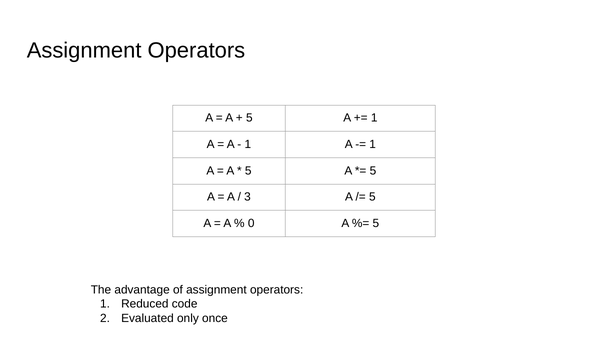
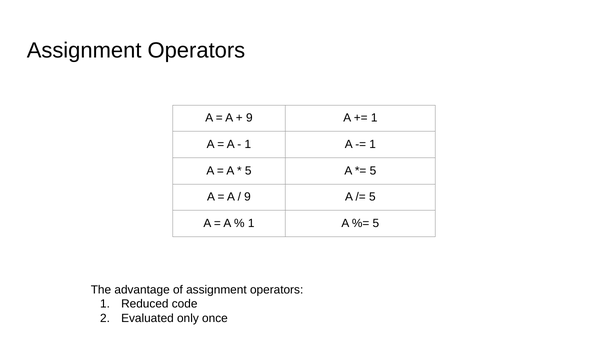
5 at (249, 118): 5 -> 9
3 at (248, 197): 3 -> 9
0 at (251, 223): 0 -> 1
